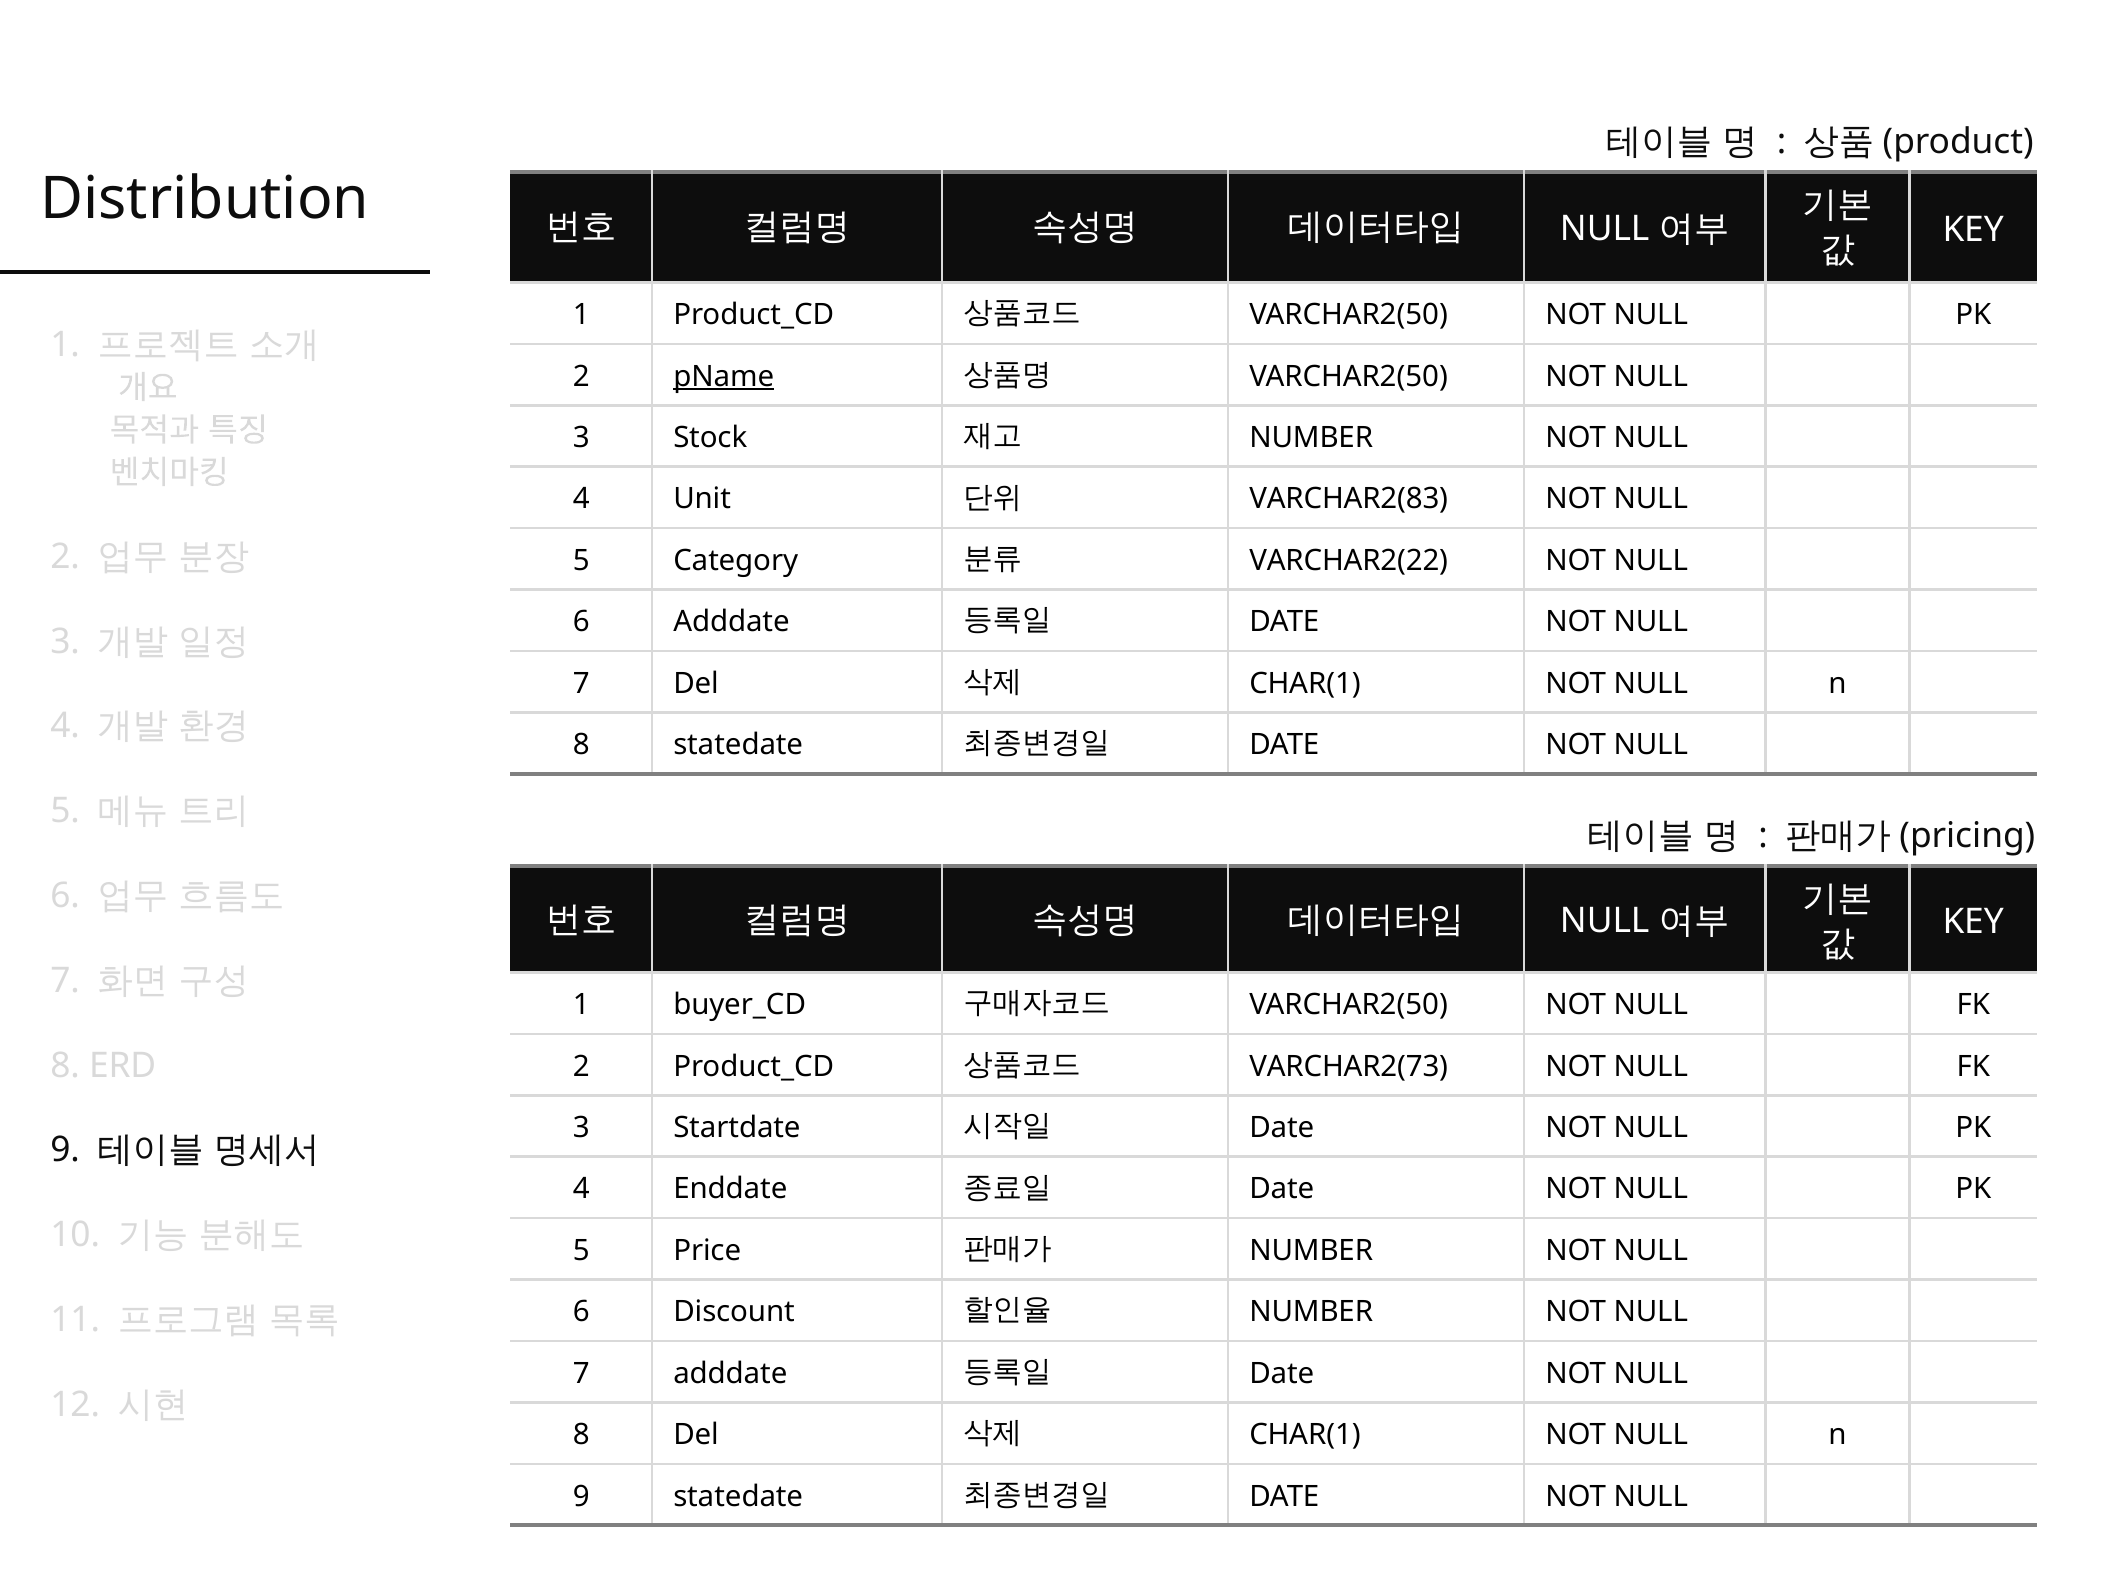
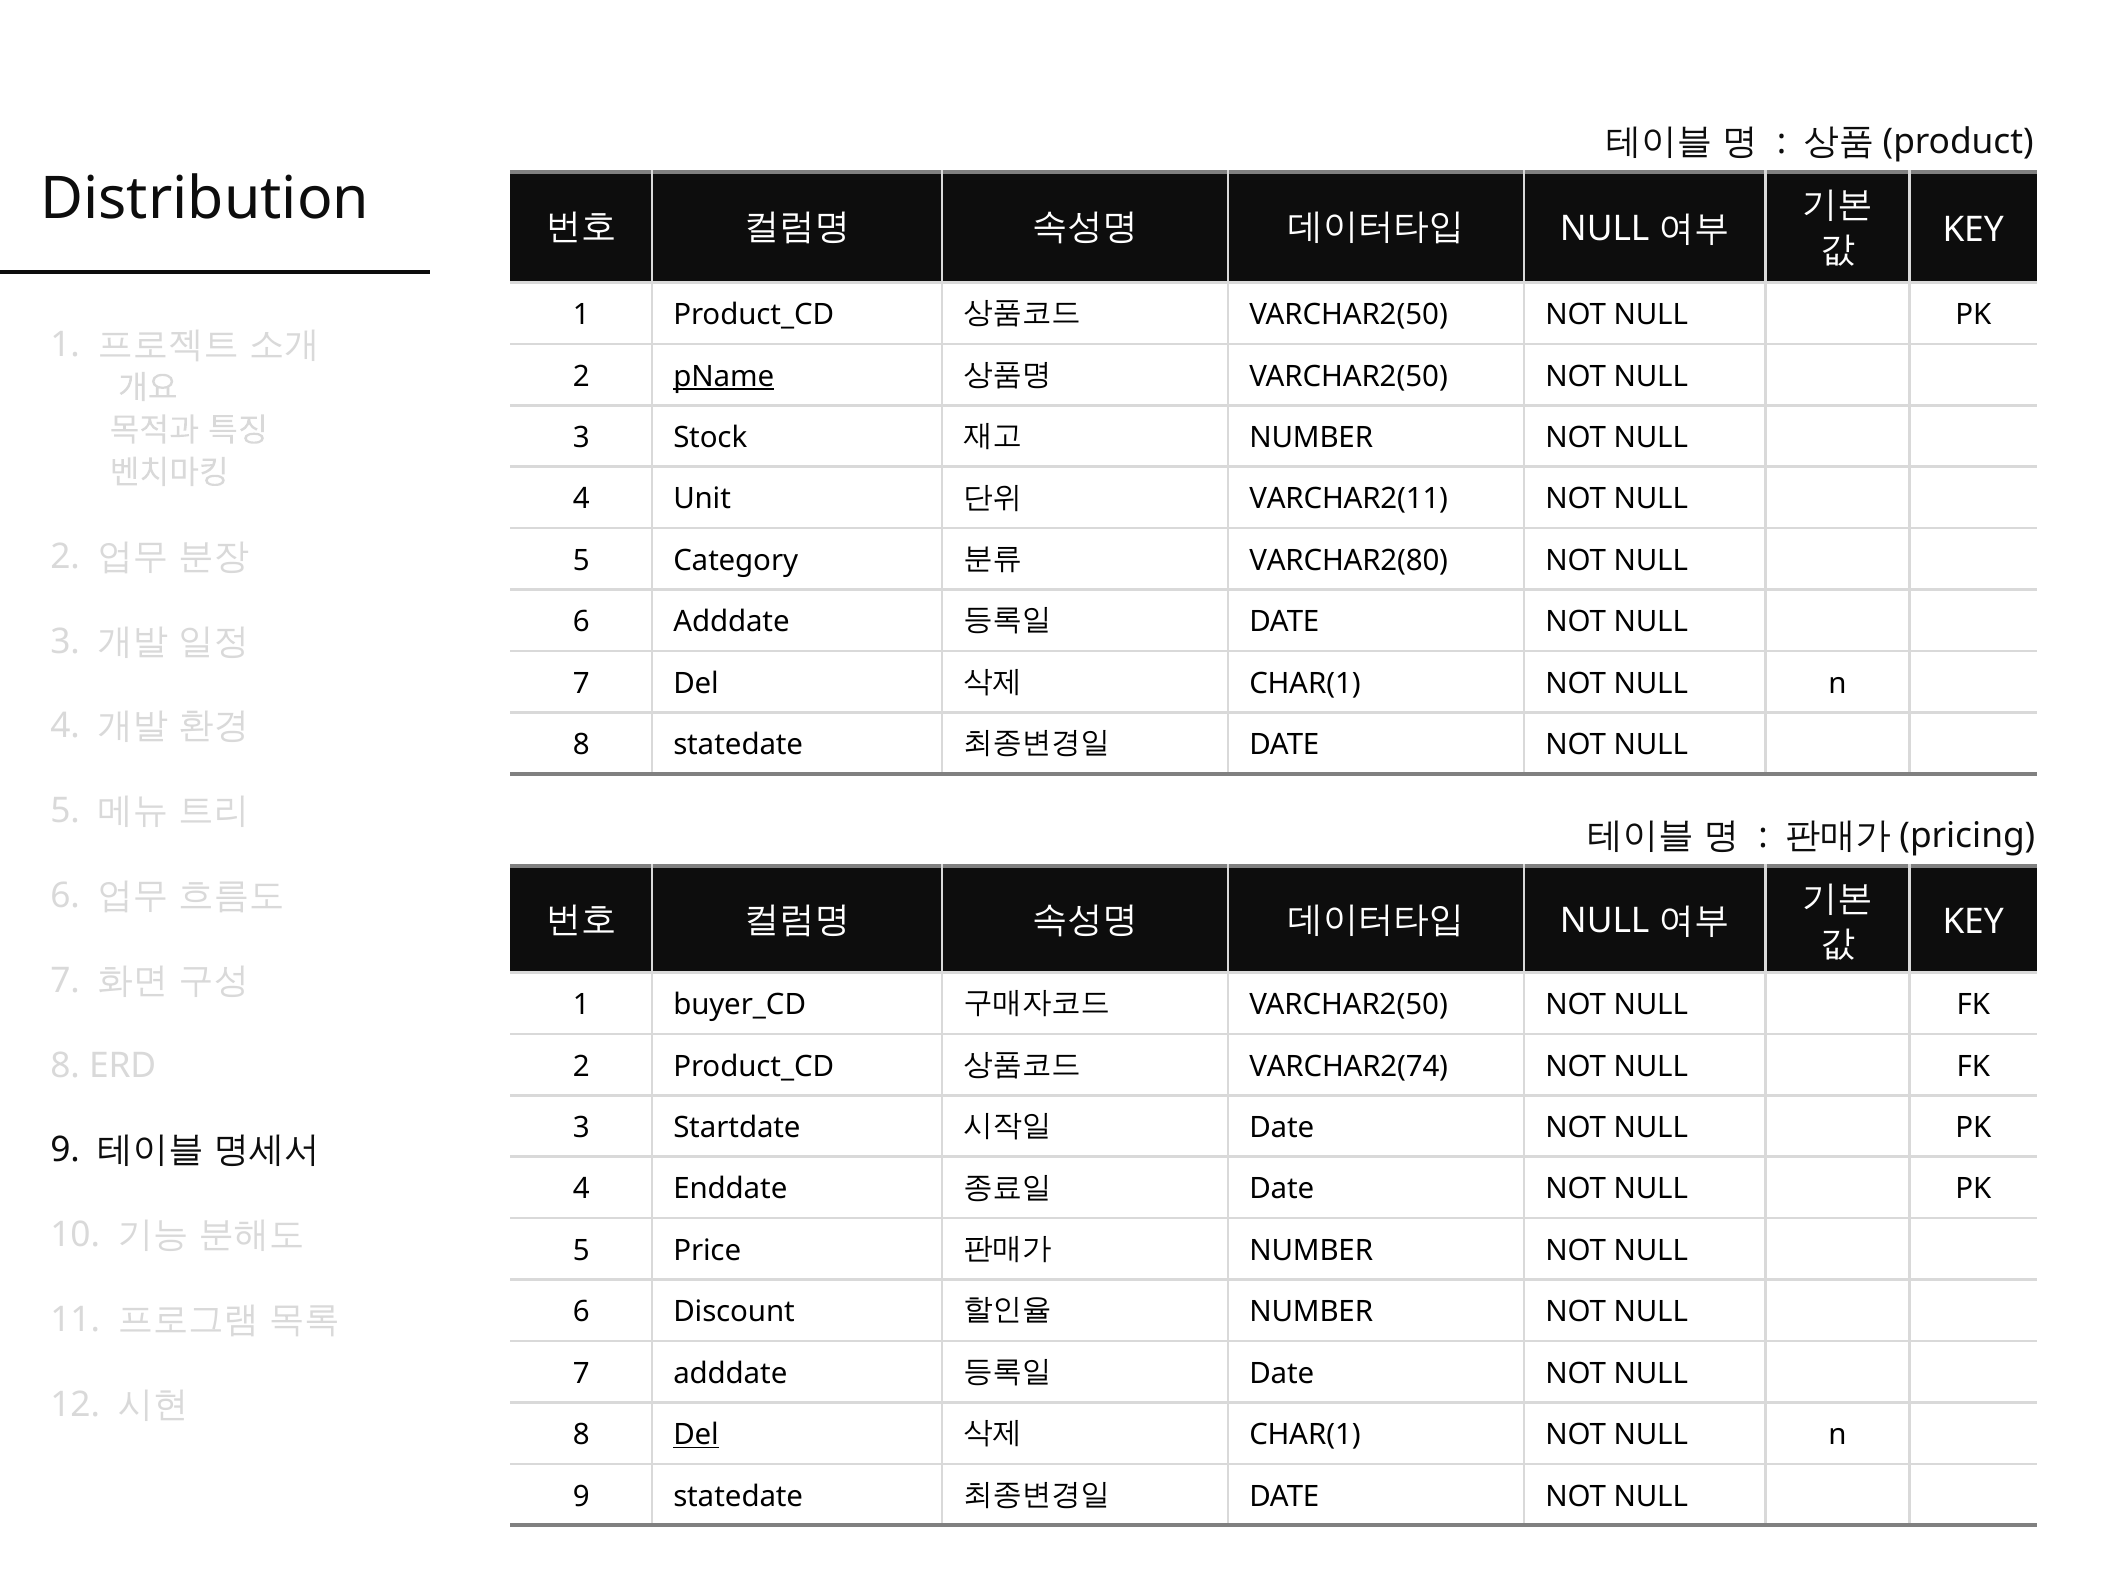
VARCHAR2(83: VARCHAR2(83 -> VARCHAR2(11
VARCHAR2(22: VARCHAR2(22 -> VARCHAR2(80
VARCHAR2(73: VARCHAR2(73 -> VARCHAR2(74
Del at (696, 1435) underline: none -> present
